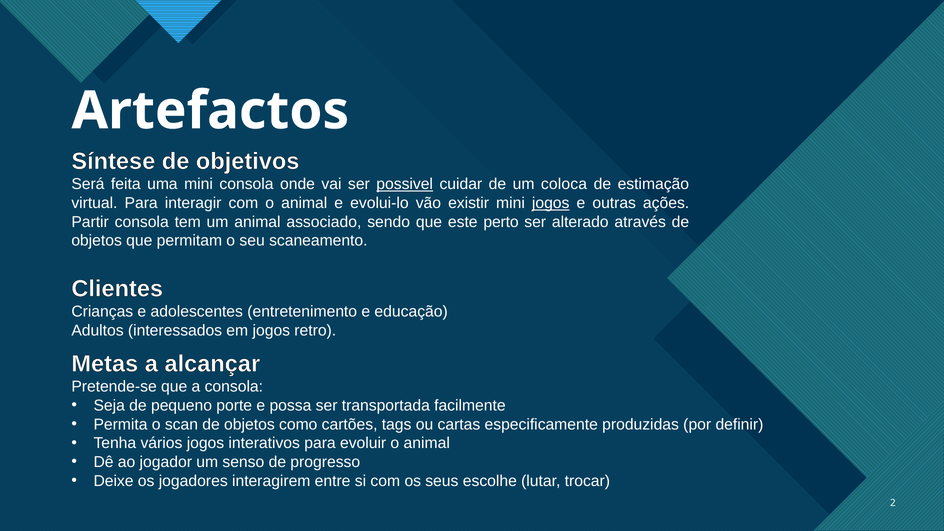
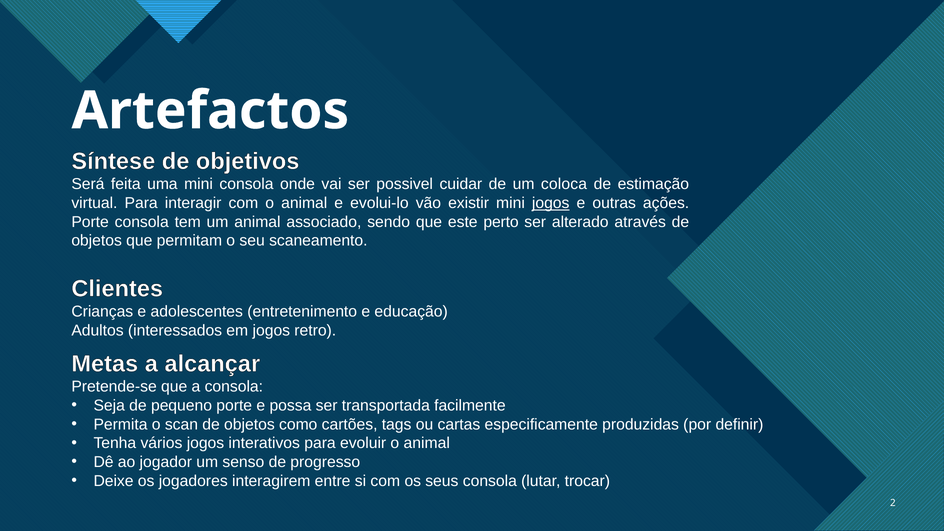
possivel underline: present -> none
Partir at (90, 222): Partir -> Porte
seus escolhe: escolhe -> consola
